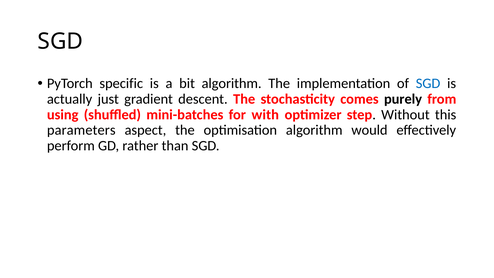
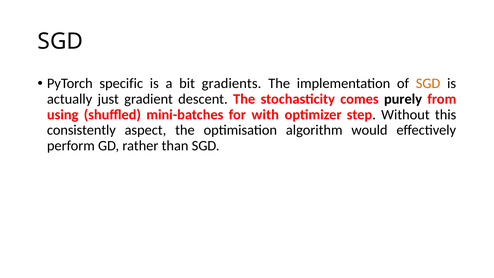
bit algorithm: algorithm -> gradients
SGD at (428, 83) colour: blue -> orange
parameters: parameters -> consistently
